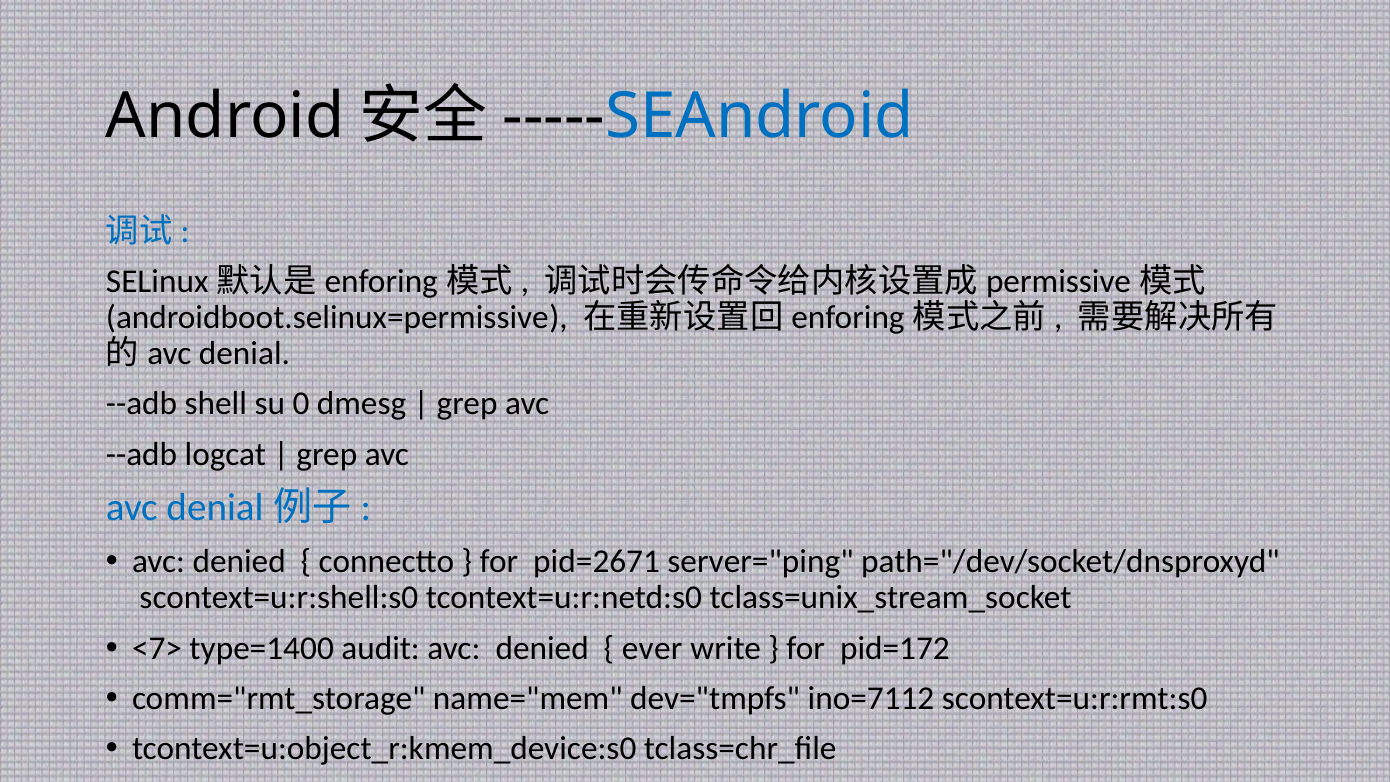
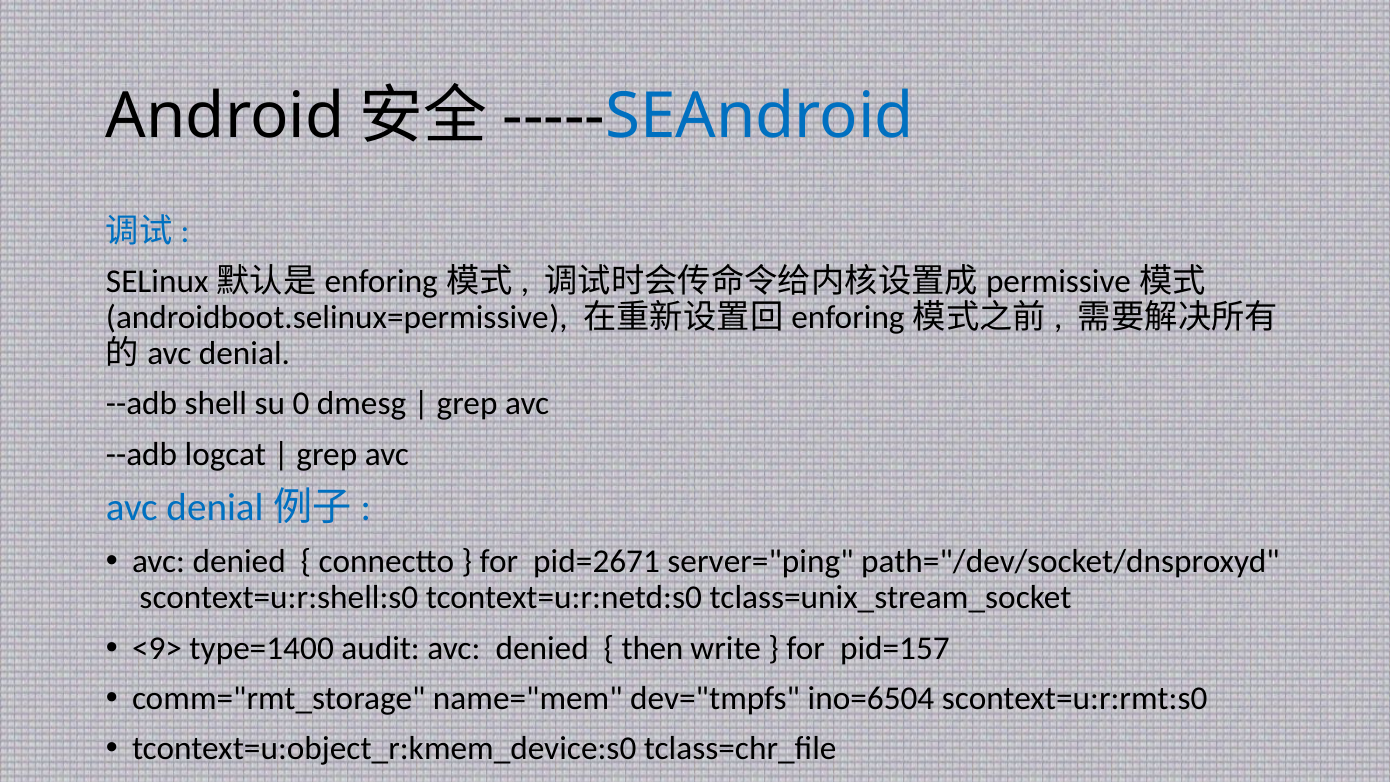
<7>: <7> -> <9>
ever: ever -> then
pid=172: pid=172 -> pid=157
ino=7112: ino=7112 -> ino=6504
